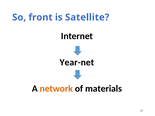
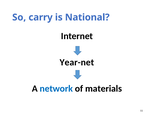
front: front -> carry
Satellite: Satellite -> National
network colour: orange -> blue
